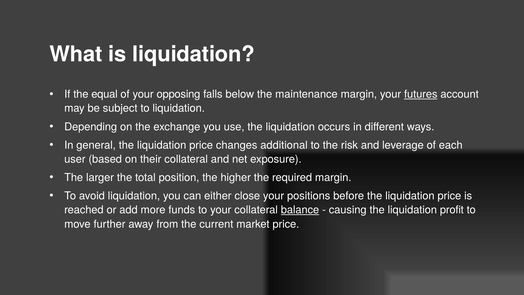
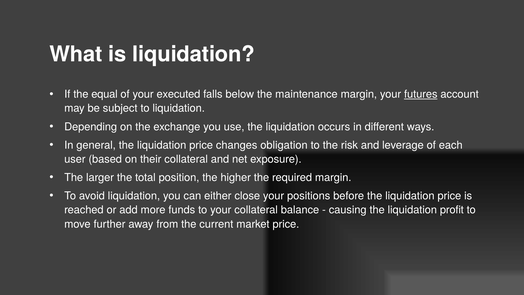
opposing: opposing -> executed
additional: additional -> obligation
balance underline: present -> none
